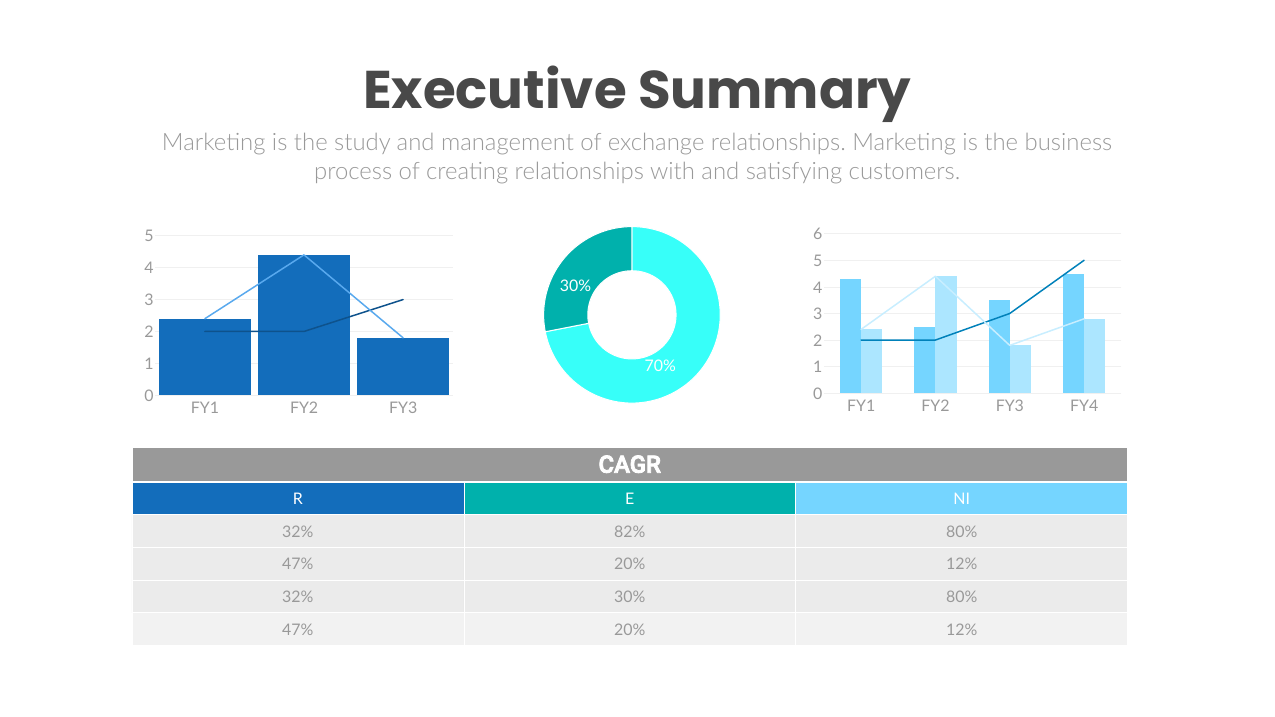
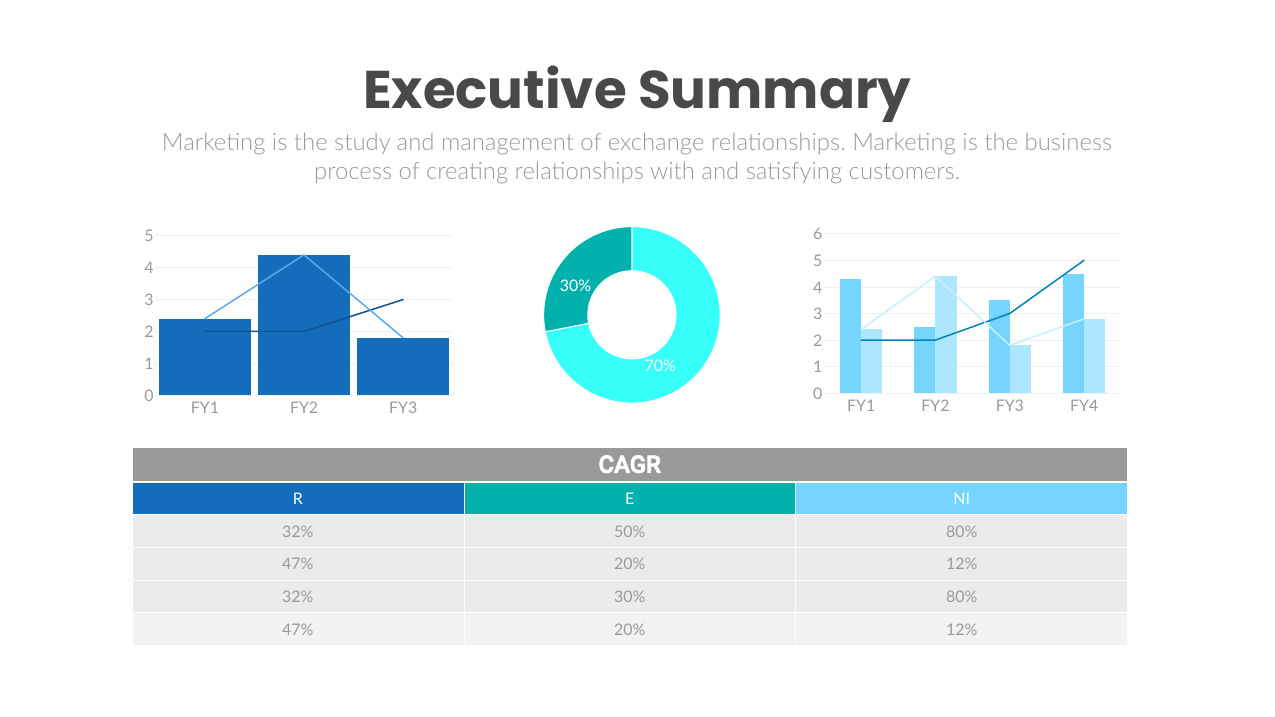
82%: 82% -> 50%
